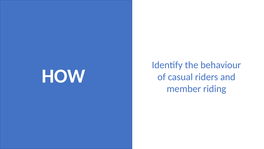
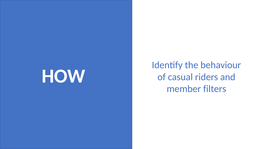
riding: riding -> filters
